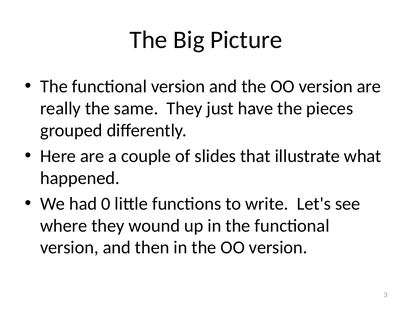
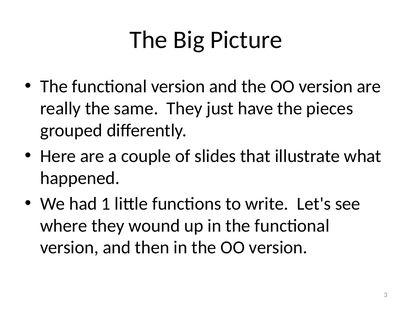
0: 0 -> 1
